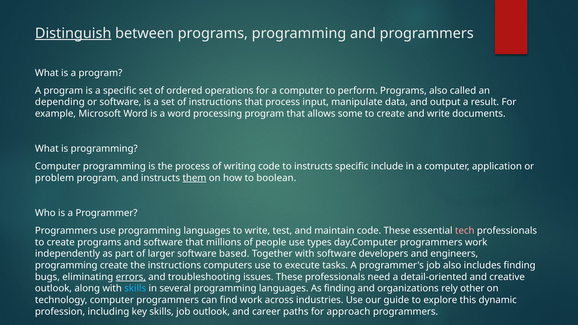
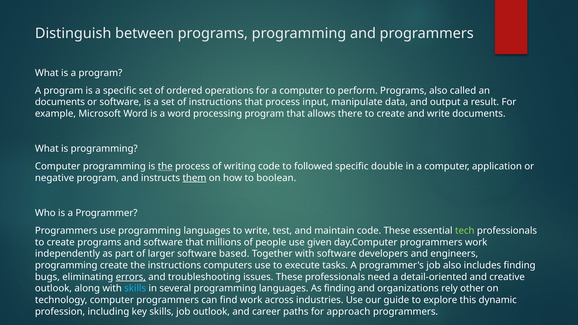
Distinguish underline: present -> none
depending at (60, 102): depending -> documents
some: some -> there
the at (165, 166) underline: none -> present
to instructs: instructs -> followed
include: include -> double
problem: problem -> negative
tech colour: pink -> light green
types: types -> given
